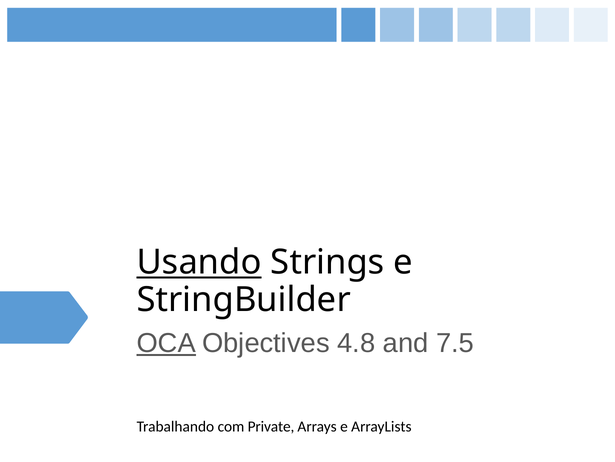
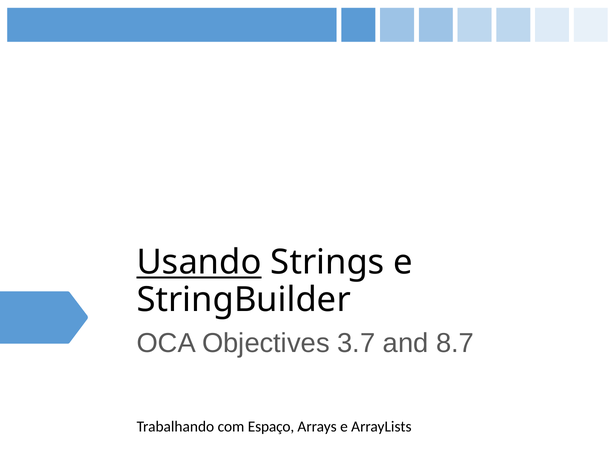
OCA underline: present -> none
4.8: 4.8 -> 3.7
7.5: 7.5 -> 8.7
Private: Private -> Espaço
